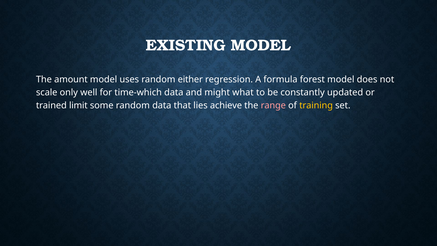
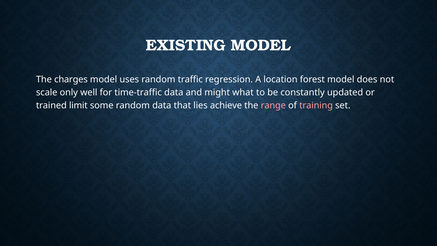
amount: amount -> charges
either: either -> traffic
formula: formula -> location
time-which: time-which -> time-traffic
training colour: yellow -> pink
